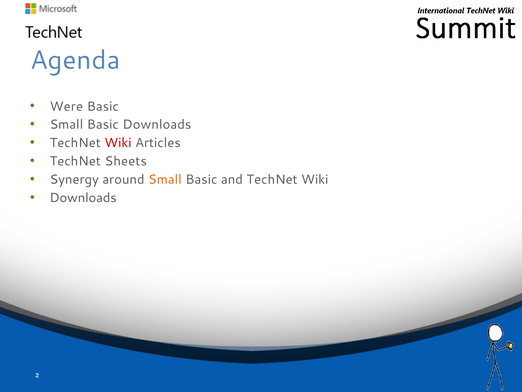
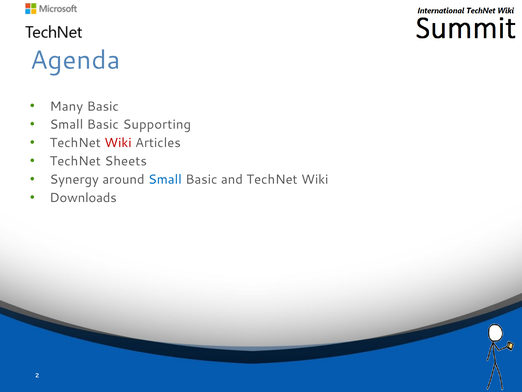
Were: Were -> Many
Basic Downloads: Downloads -> Supporting
Small at (165, 179) colour: orange -> blue
